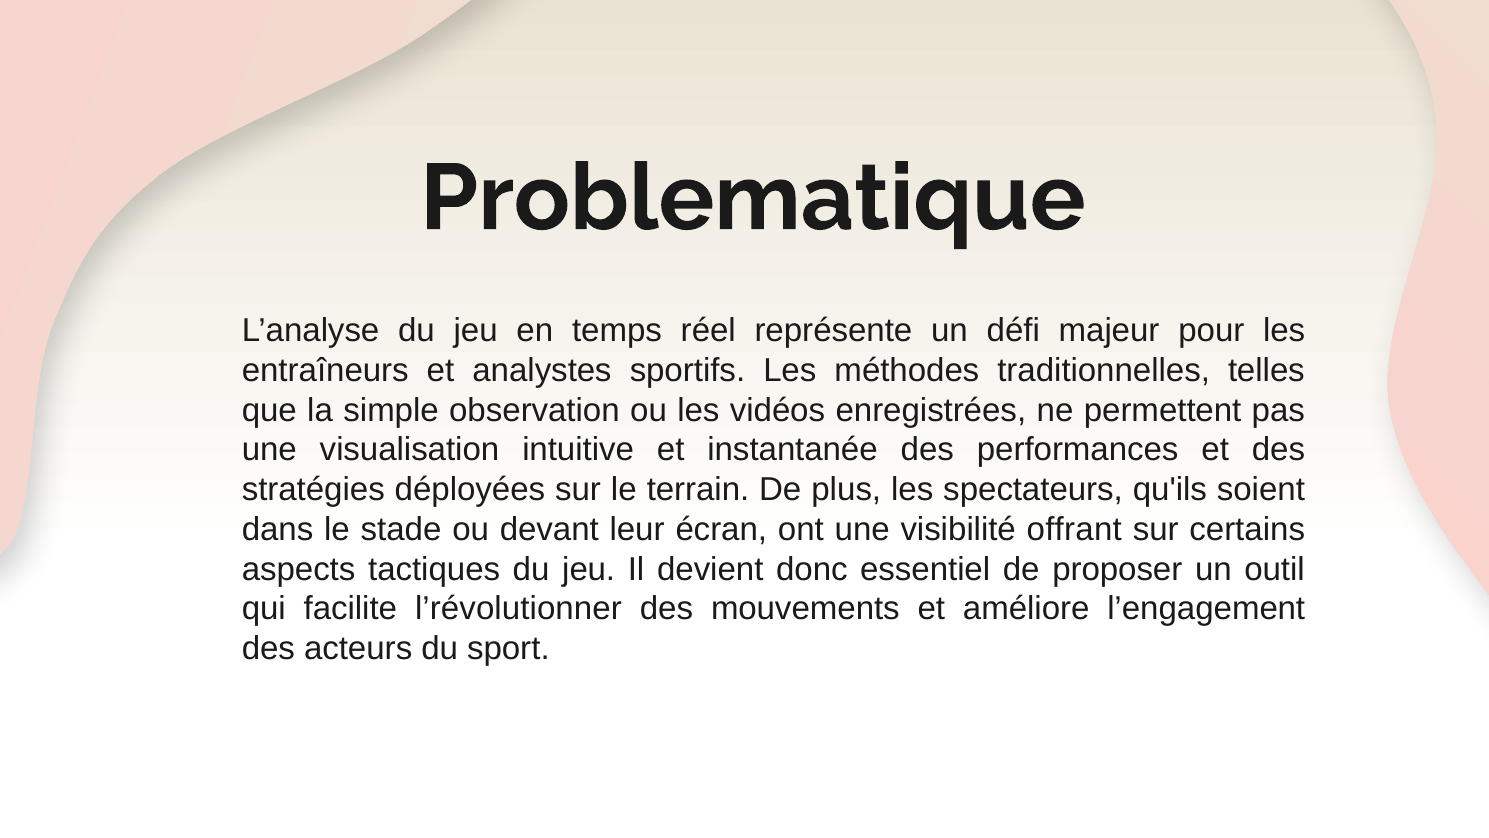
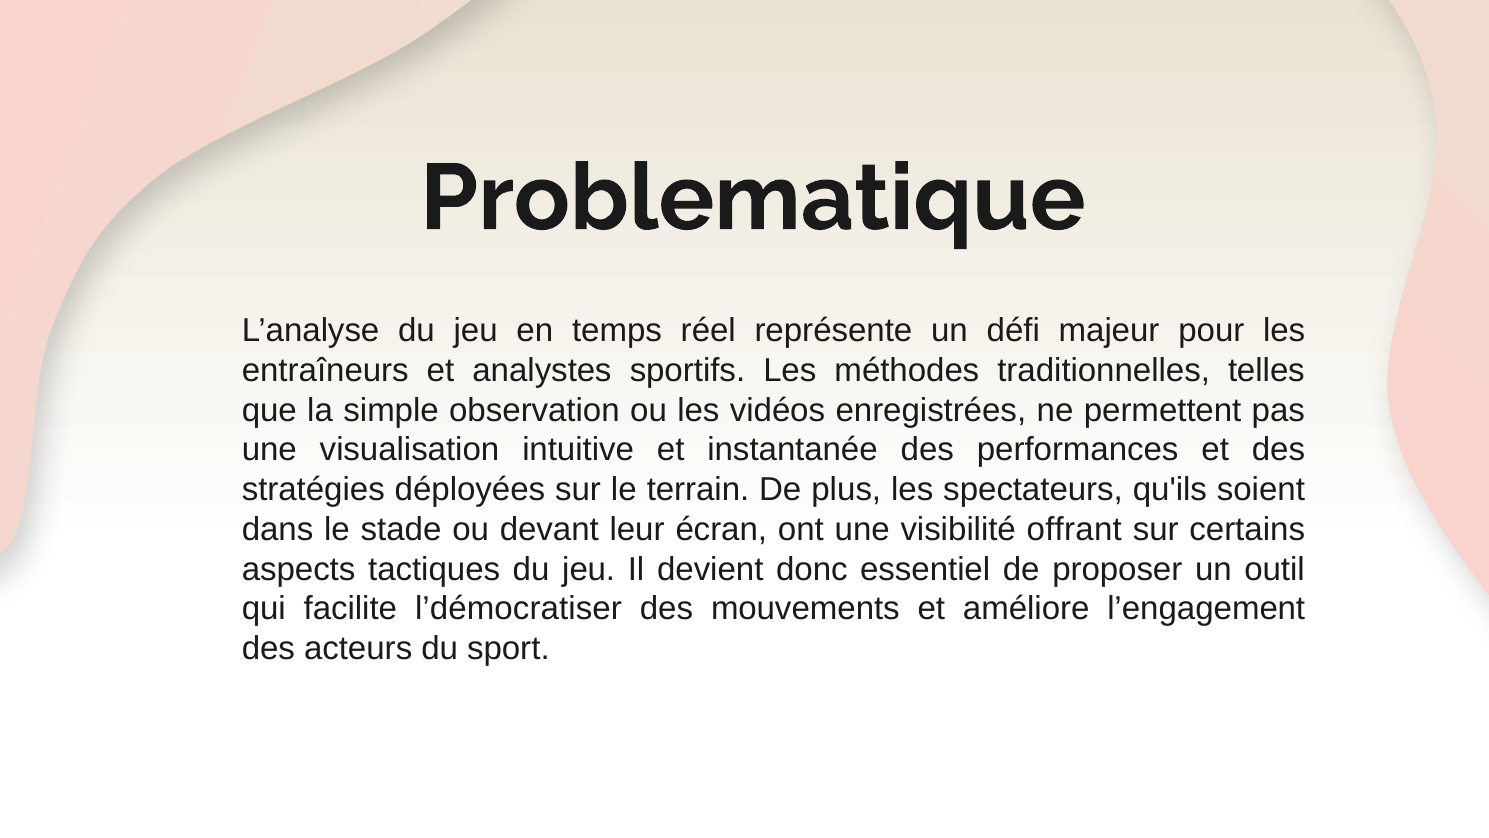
l’révolutionner: l’révolutionner -> l’démocratiser
